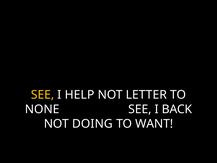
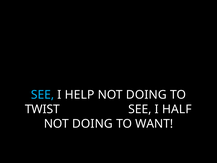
SEE at (43, 95) colour: yellow -> light blue
LETTER at (146, 95): LETTER -> DOING
NONE: NONE -> TWIST
BACK: BACK -> HALF
